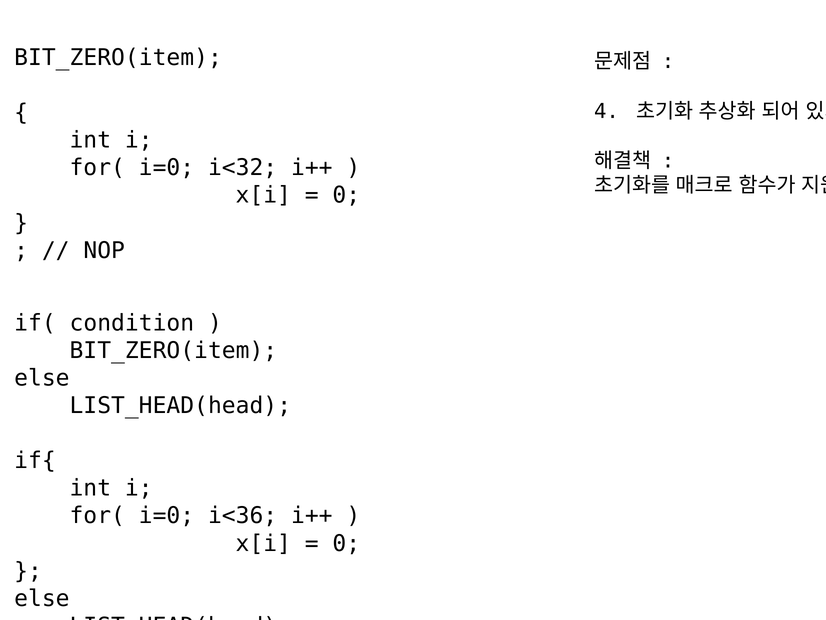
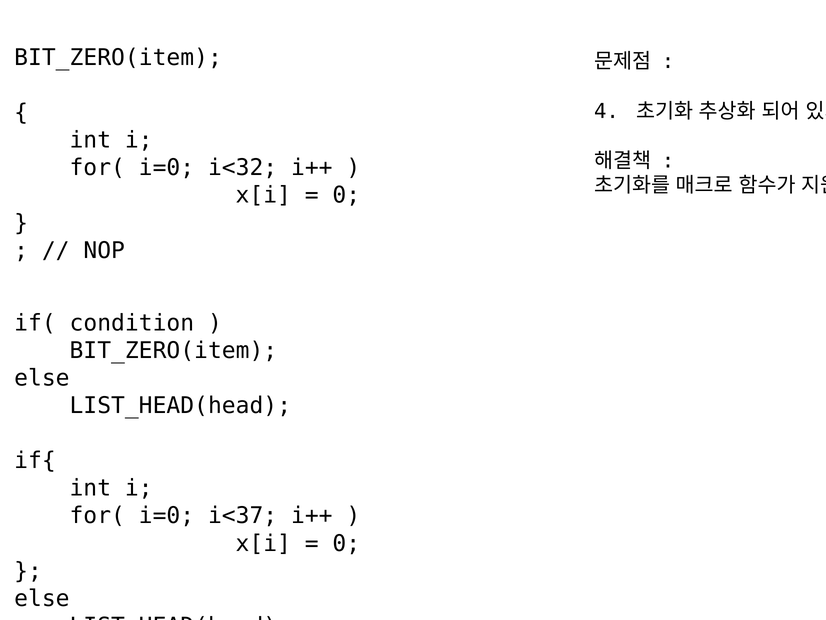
i<36: i<36 -> i<37
